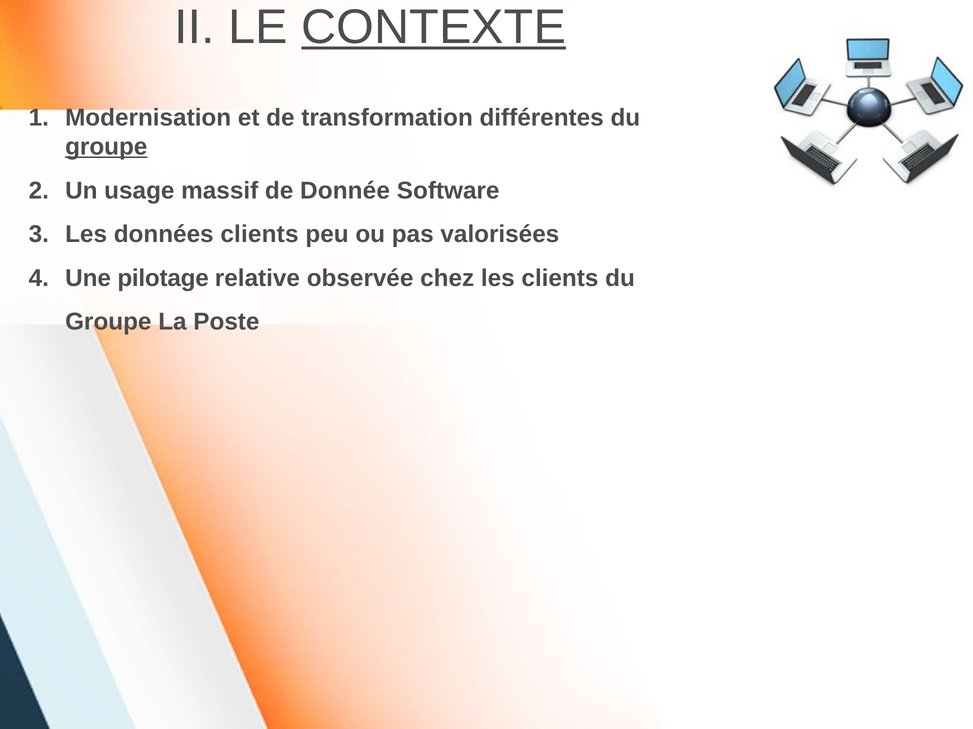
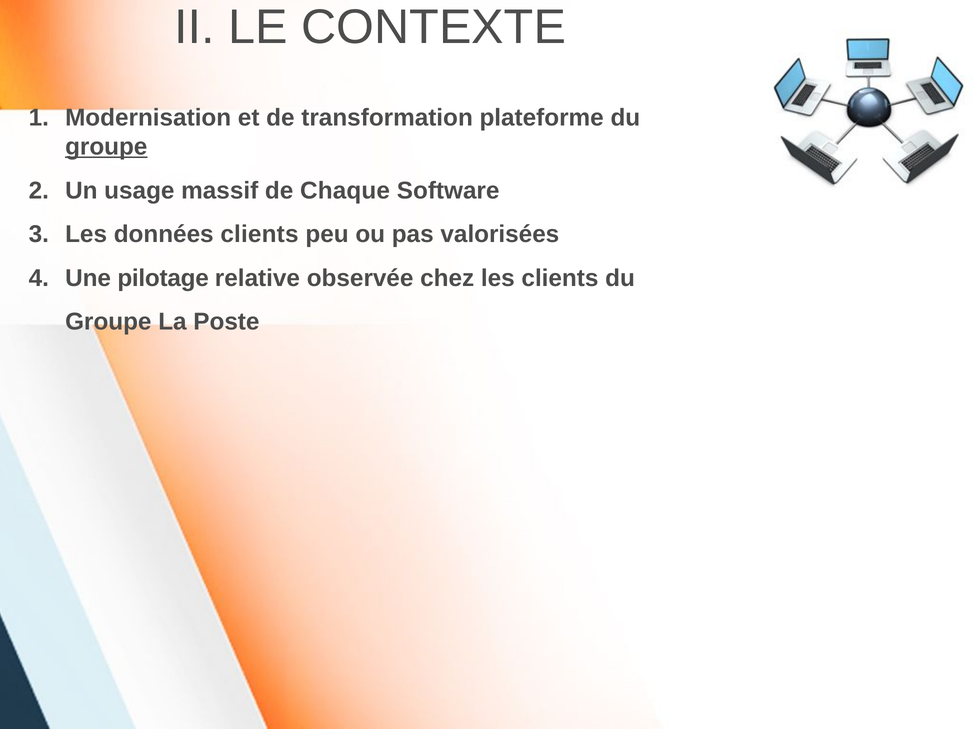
CONTEXTE underline: present -> none
différentes: différentes -> plateforme
Donnée: Donnée -> Chaque
